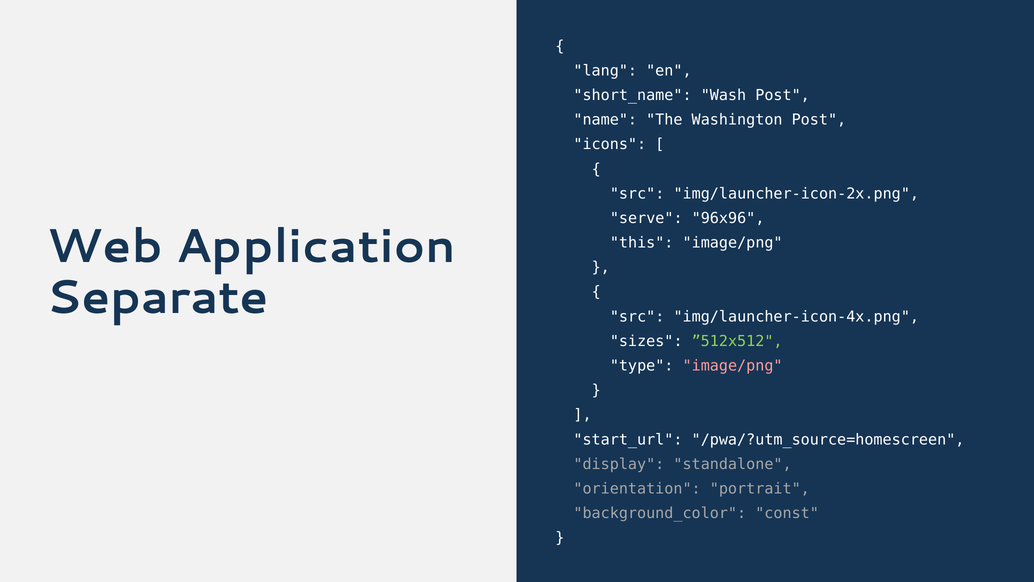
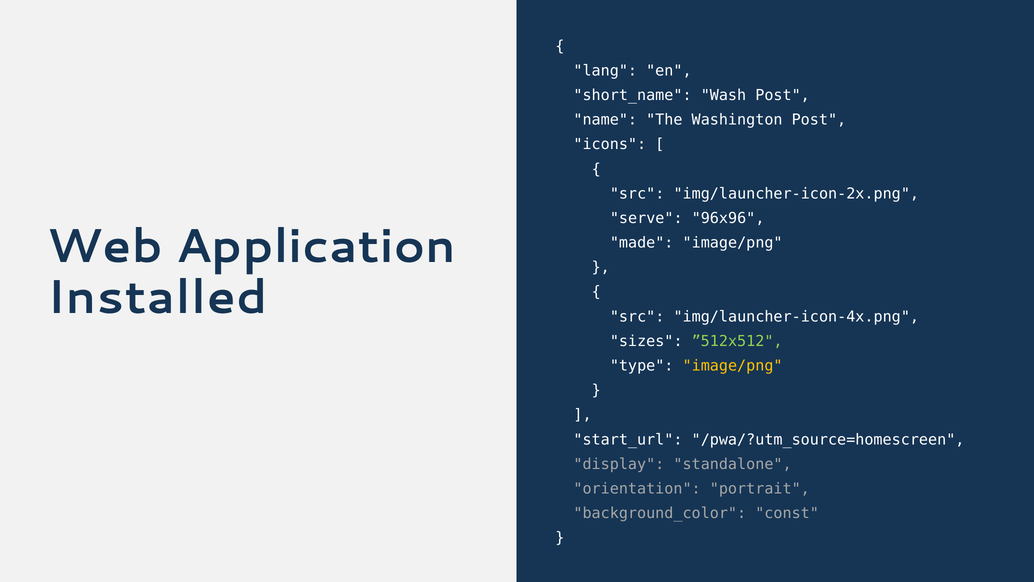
this: this -> made
Separate: Separate -> Installed
image/png at (733, 366) colour: pink -> yellow
